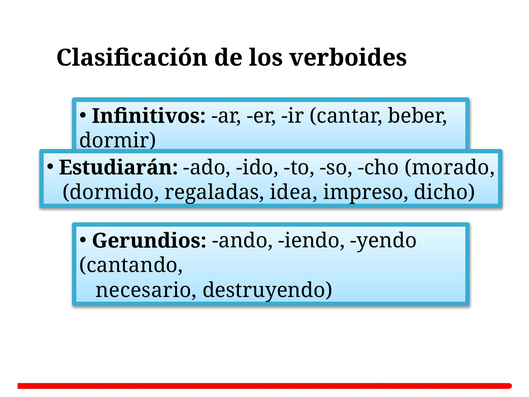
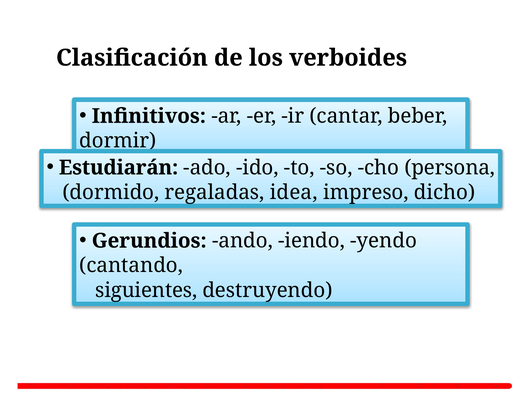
morado: morado -> persona
necesario: necesario -> siguientes
